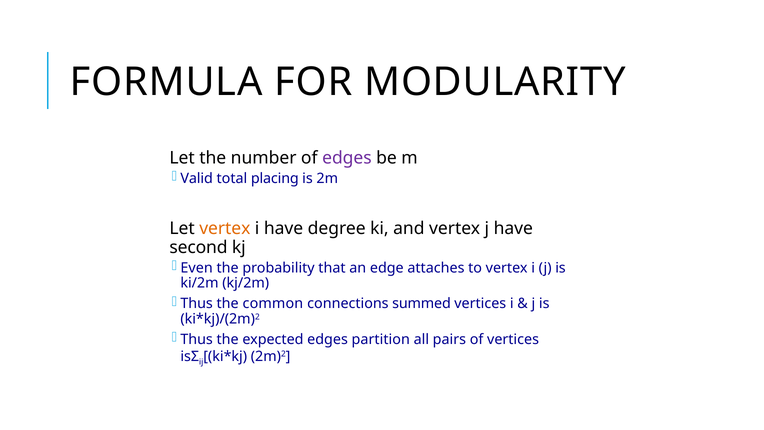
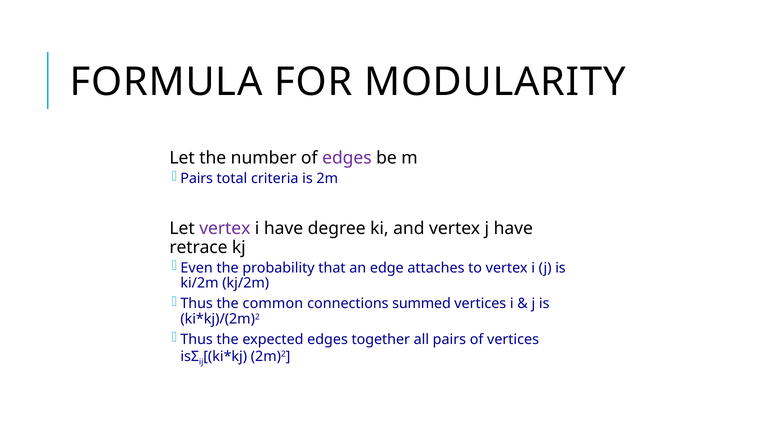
Valid at (197, 178): Valid -> Pairs
placing: placing -> criteria
vertex at (225, 228) colour: orange -> purple
second: second -> retrace
partition: partition -> together
